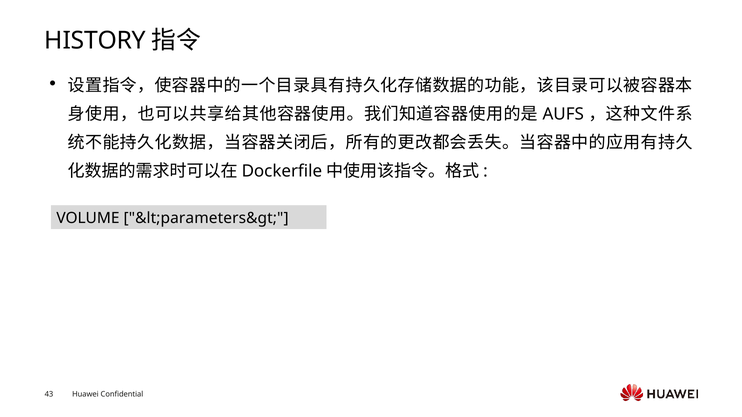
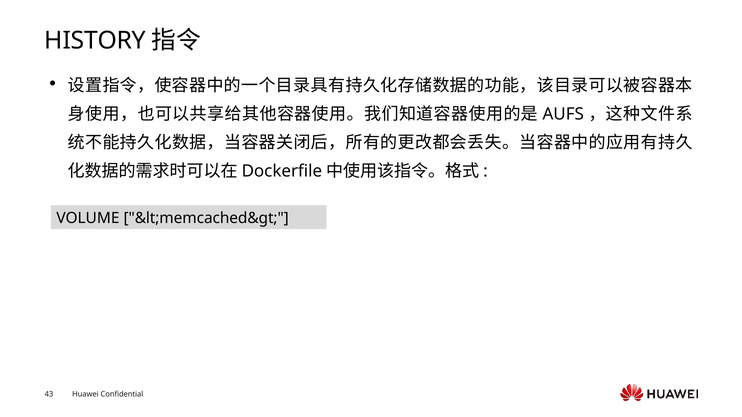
&lt;parameters&gt: &lt;parameters&gt -> &lt;memcached&gt
